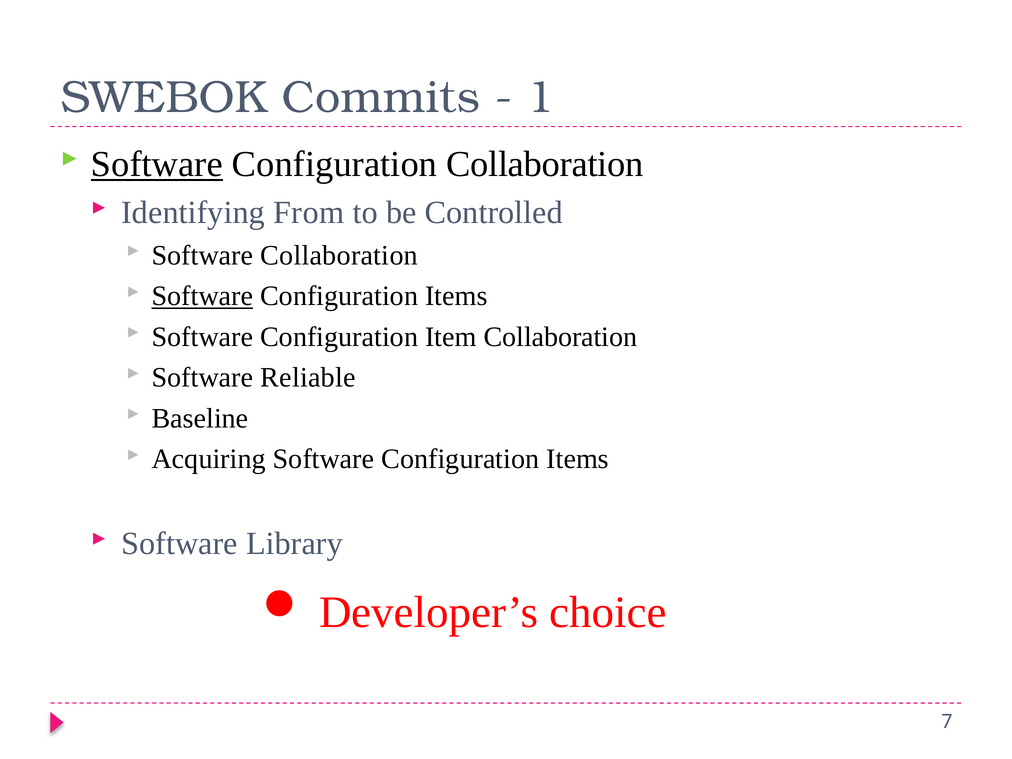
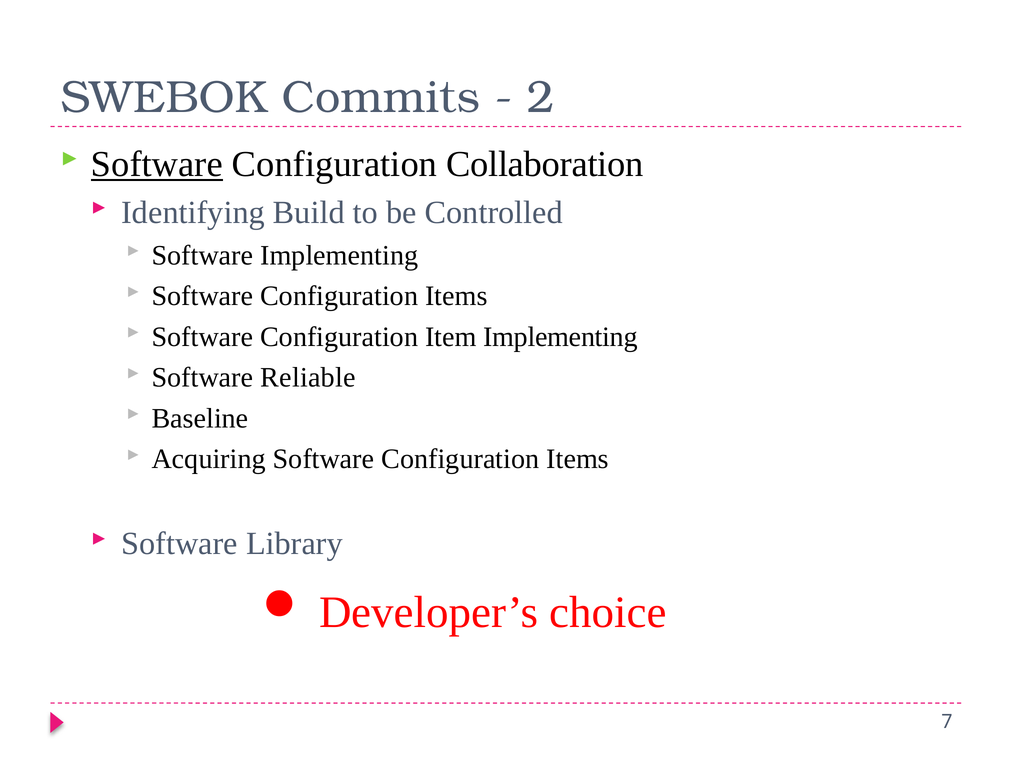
1: 1 -> 2
From: From -> Build
Software Collaboration: Collaboration -> Implementing
Software at (202, 296) underline: present -> none
Item Collaboration: Collaboration -> Implementing
